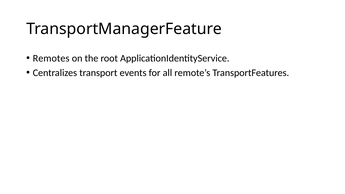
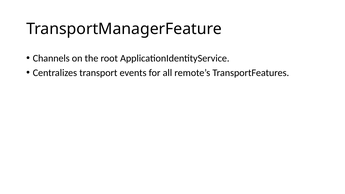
Remotes: Remotes -> Channels
